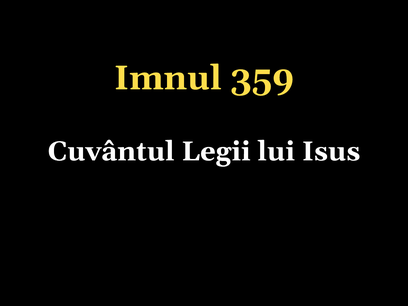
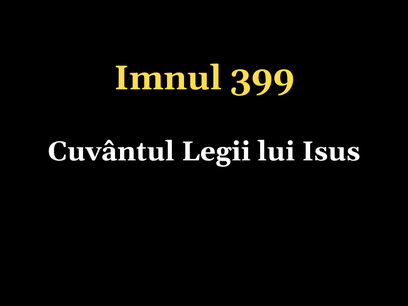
359: 359 -> 399
